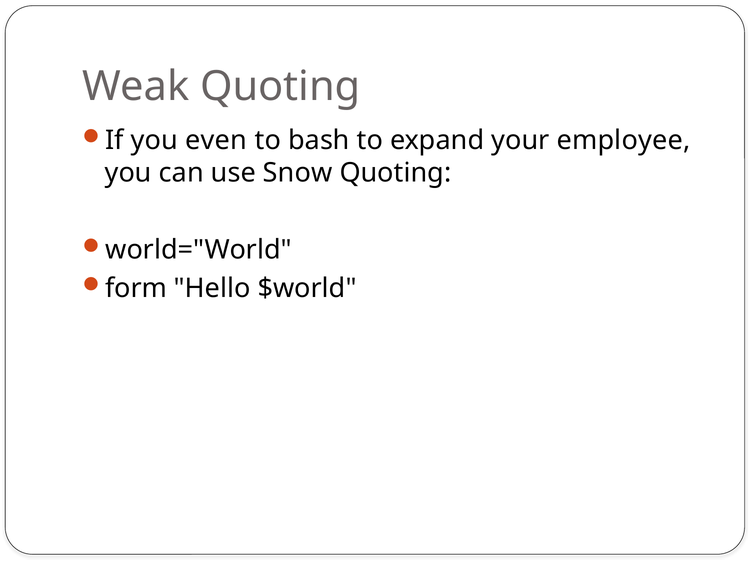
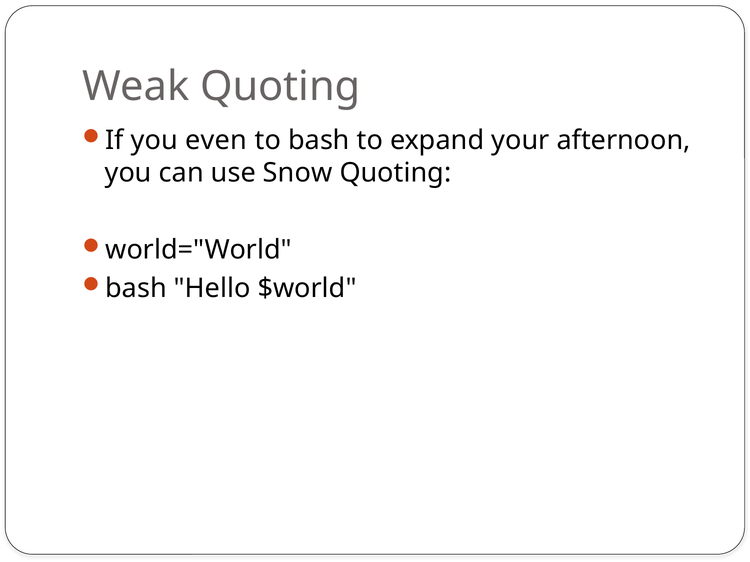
employee: employee -> afternoon
form at (136, 289): form -> bash
